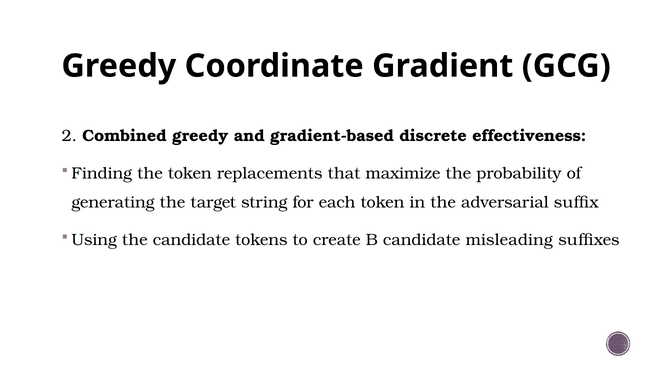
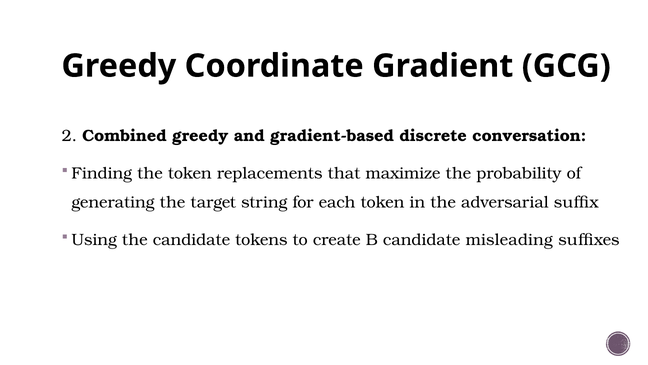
effectiveness: effectiveness -> conversation
